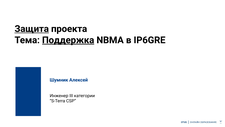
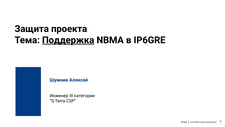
Защита underline: present -> none
